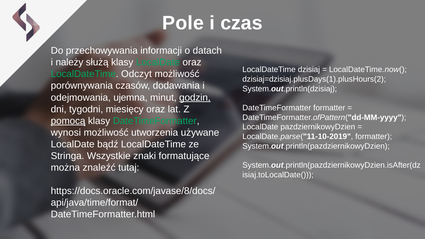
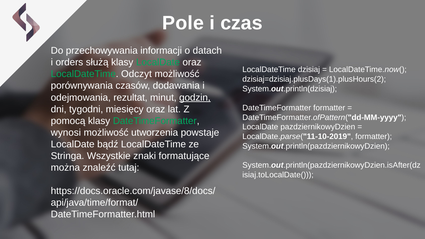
należy: należy -> orders
ujemna: ujemna -> rezultat
pomocą underline: present -> none
używane: używane -> powstaje
